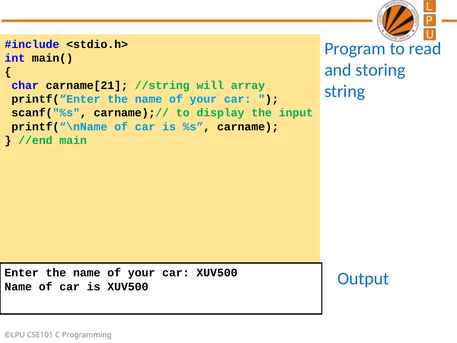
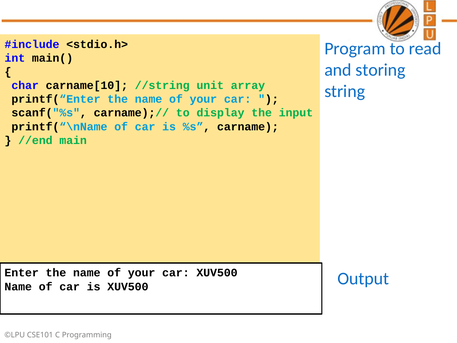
carname[21: carname[21 -> carname[10
will: will -> unit
